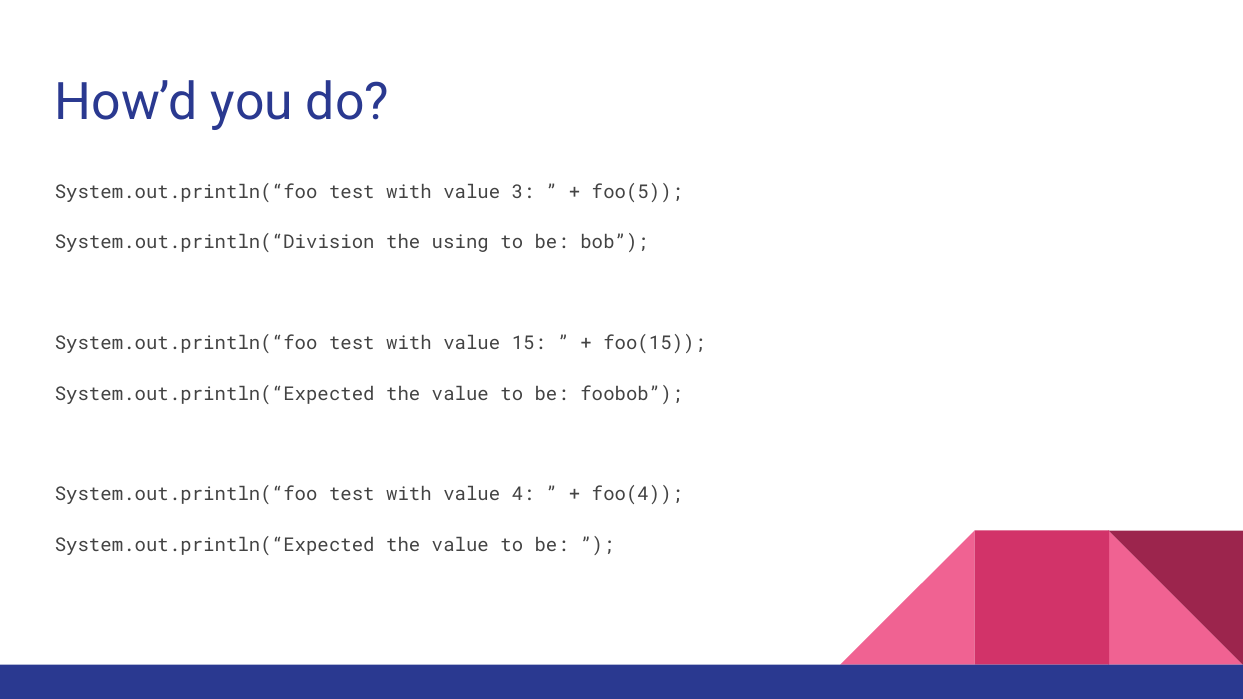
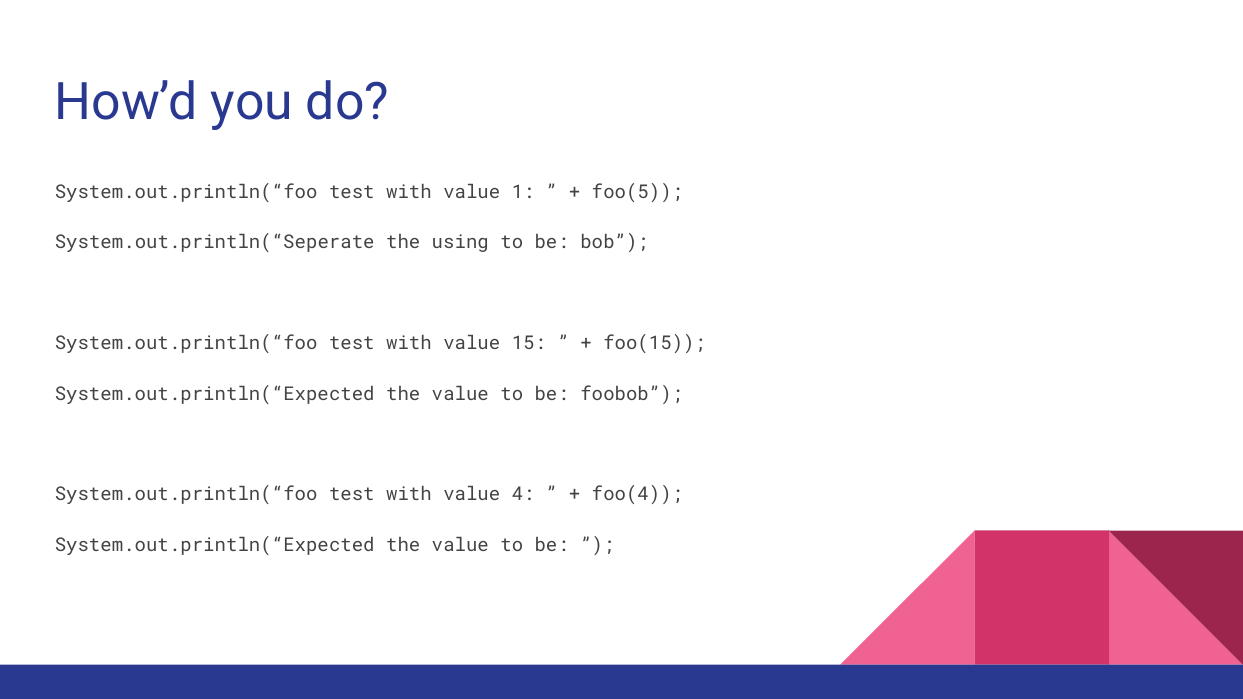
3: 3 -> 1
System.out.println(“Division: System.out.println(“Division -> System.out.println(“Seperate
